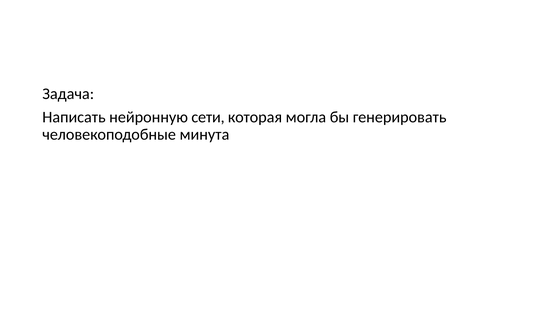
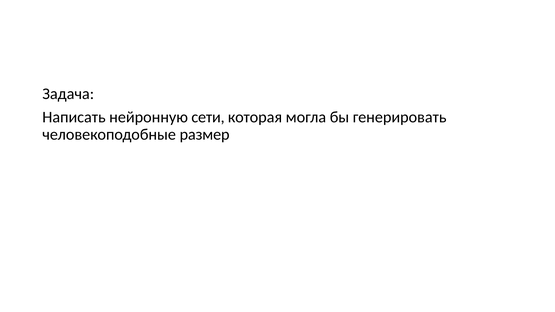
минута: минута -> размер
